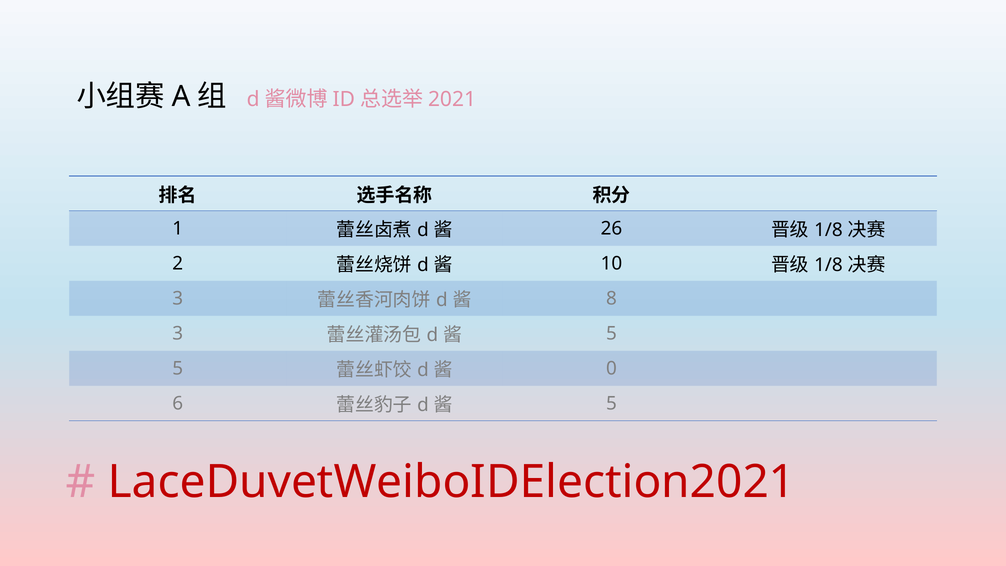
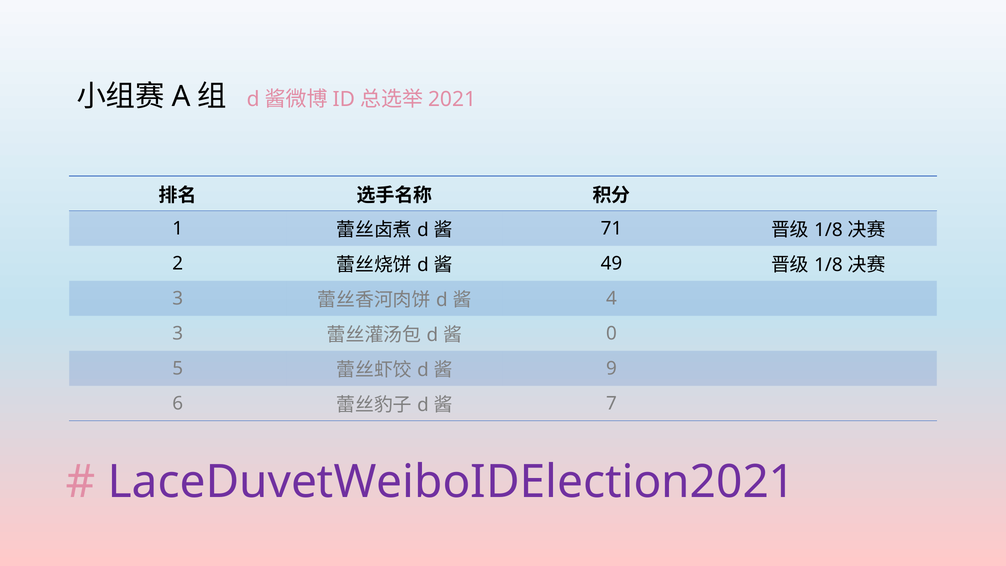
26: 26 -> 71
10: 10 -> 49
8: 8 -> 4
5 at (611, 333): 5 -> 0
0: 0 -> 9
5 at (611, 403): 5 -> 7
LaceDuvetWeiboIDElection2021 colour: red -> purple
